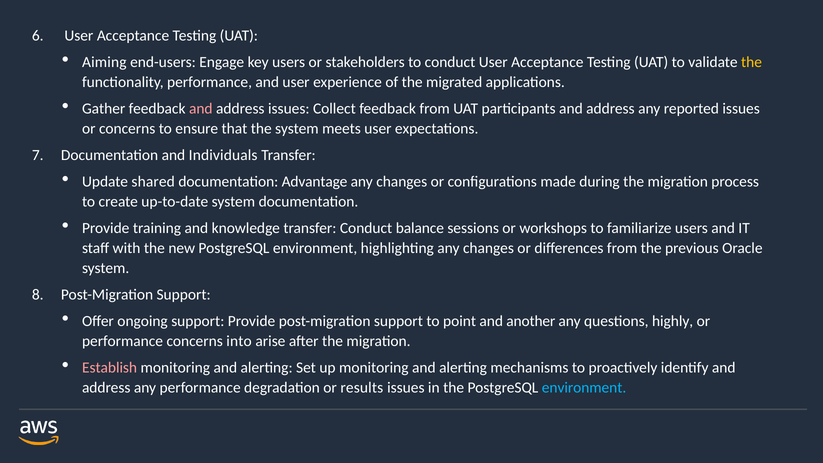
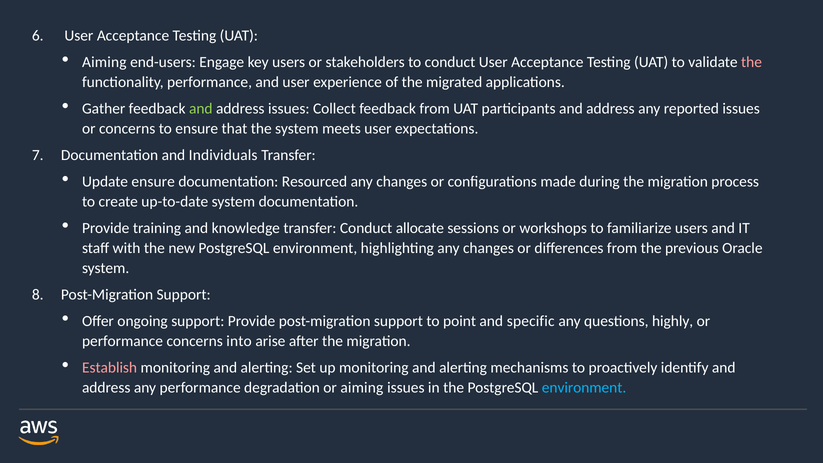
the at (752, 62) colour: yellow -> pink
and at (201, 109) colour: pink -> light green
Update shared: shared -> ensure
Advantage: Advantage -> Resourced
balance: balance -> allocate
another: another -> specific
or results: results -> aiming
